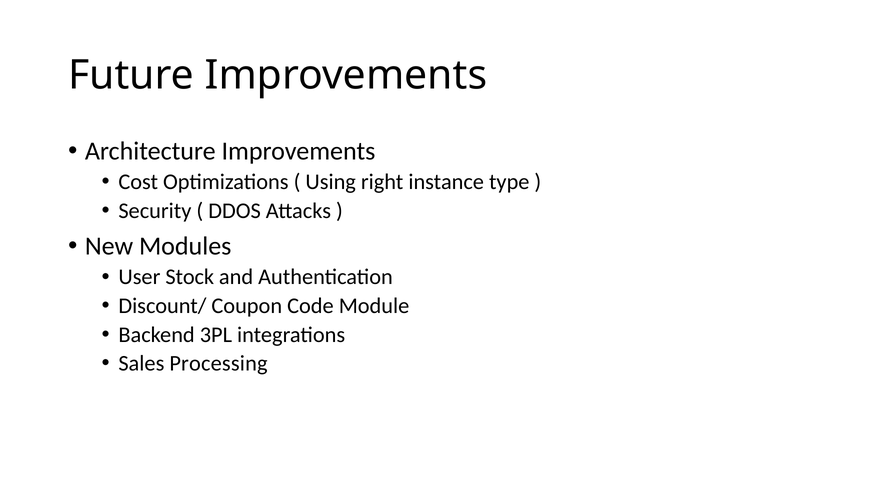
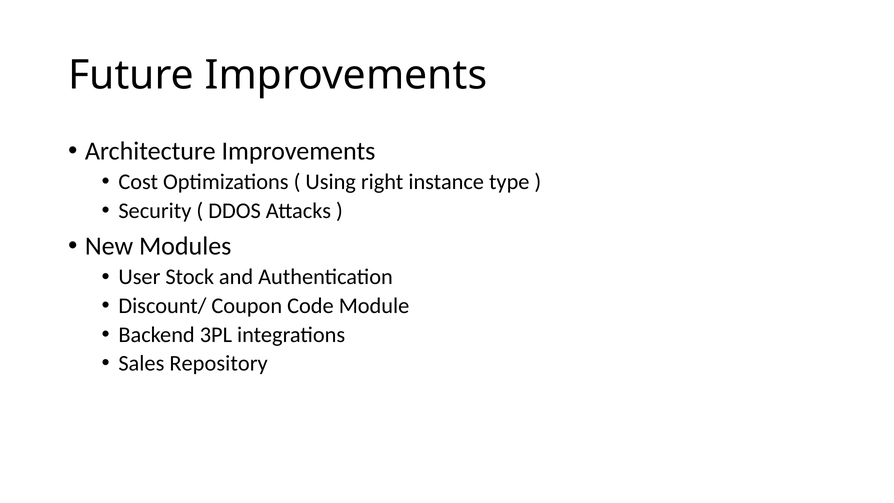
Processing: Processing -> Repository
